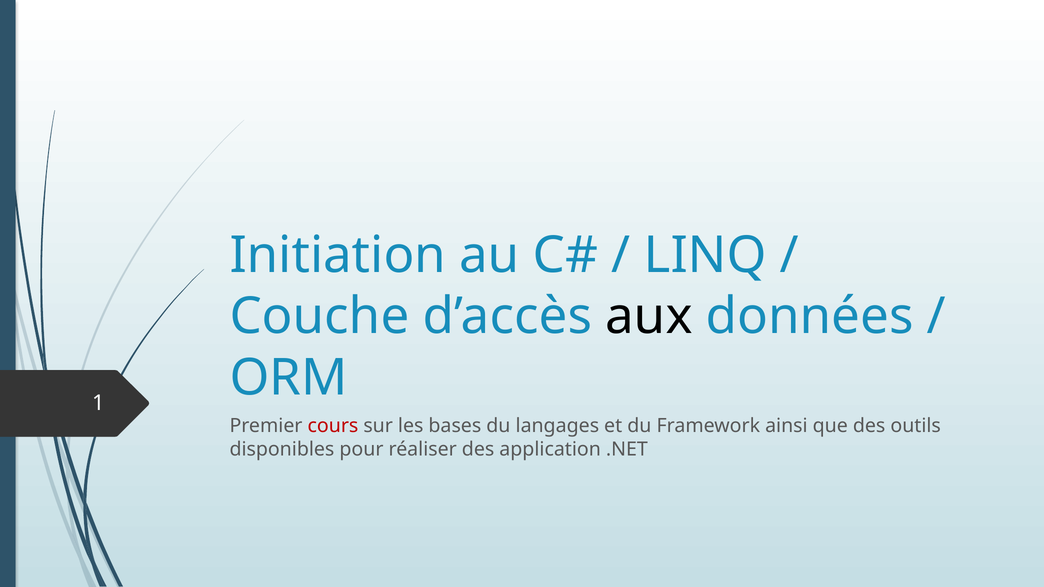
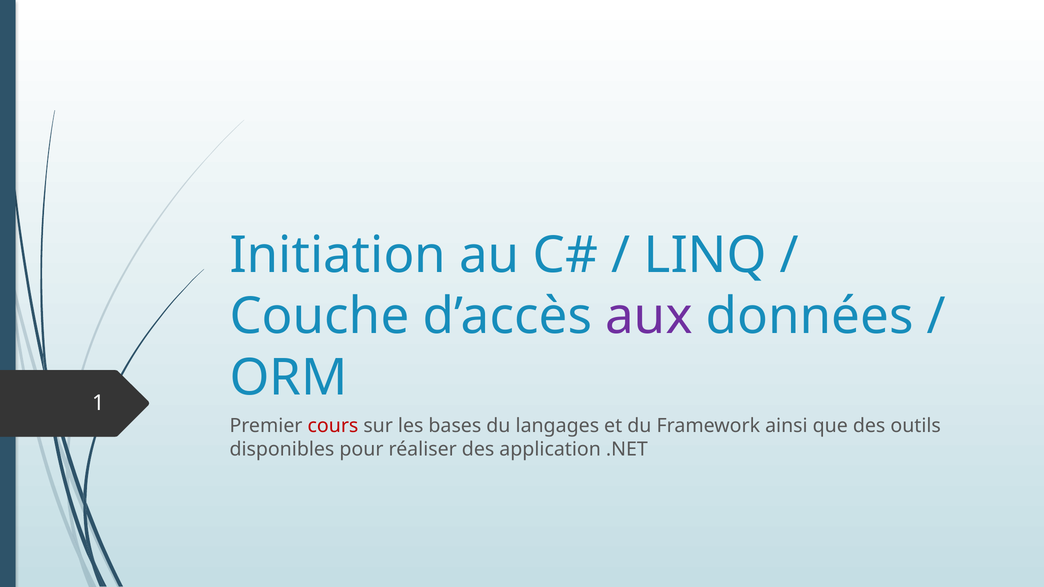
aux colour: black -> purple
